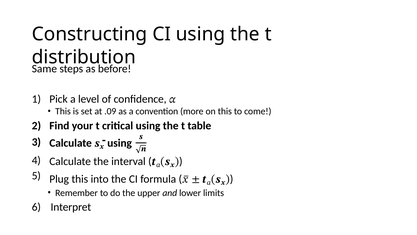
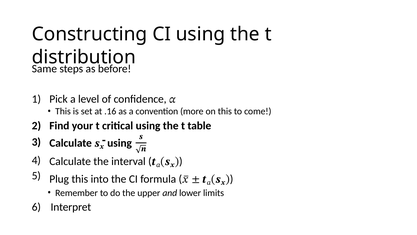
.09: .09 -> .16
